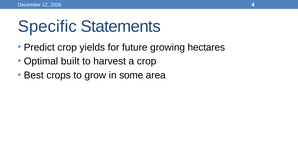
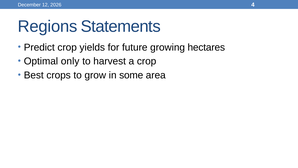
Specific: Specific -> Regions
built: built -> only
